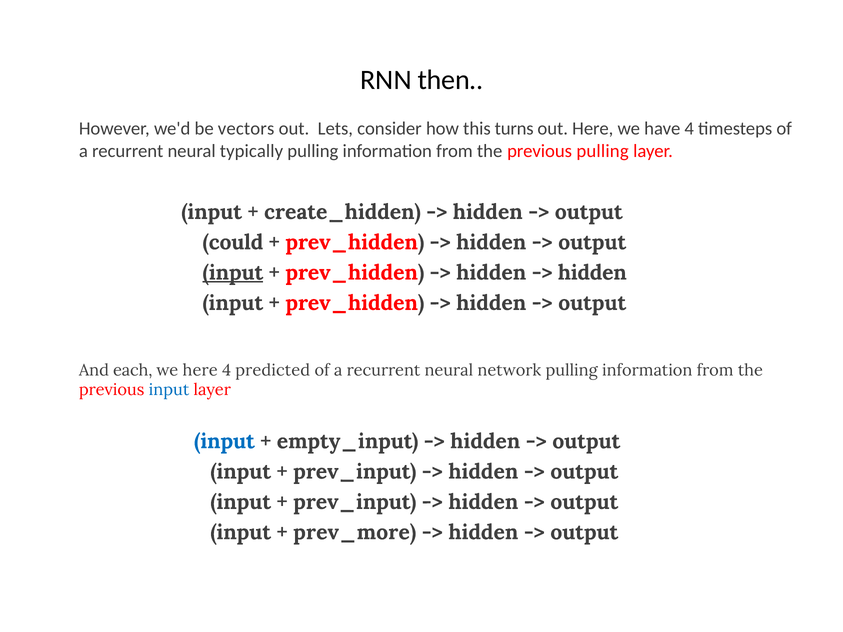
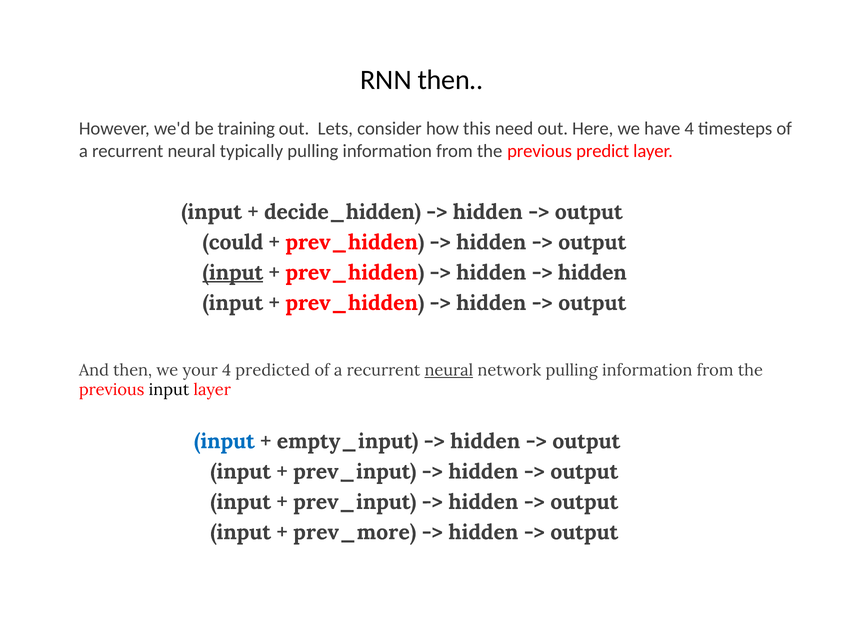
vectors: vectors -> training
turns: turns -> need
previous pulling: pulling -> predict
create_hidden: create_hidden -> decide_hidden
And each: each -> then
we here: here -> your
neural at (449, 370) underline: none -> present
input at (169, 390) colour: blue -> black
